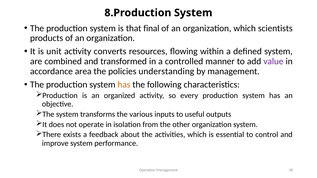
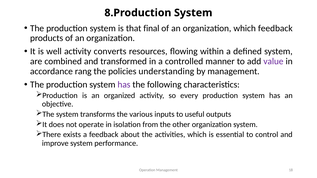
which scientists: scientists -> feedback
unit: unit -> well
area: area -> rang
has at (124, 85) colour: orange -> purple
